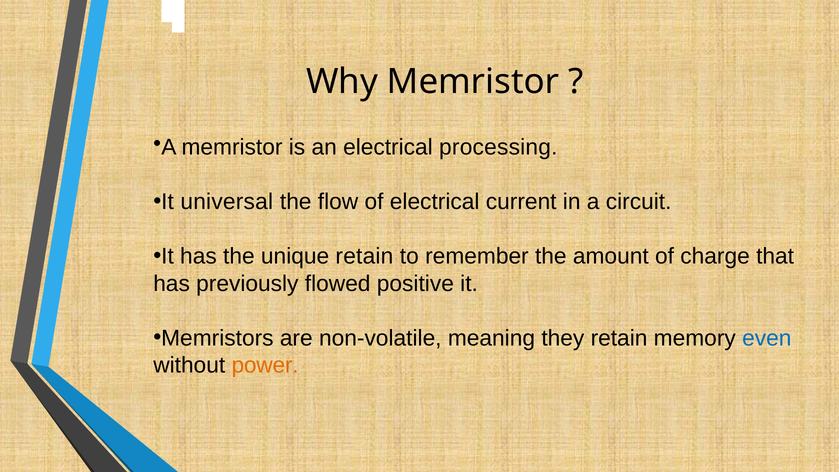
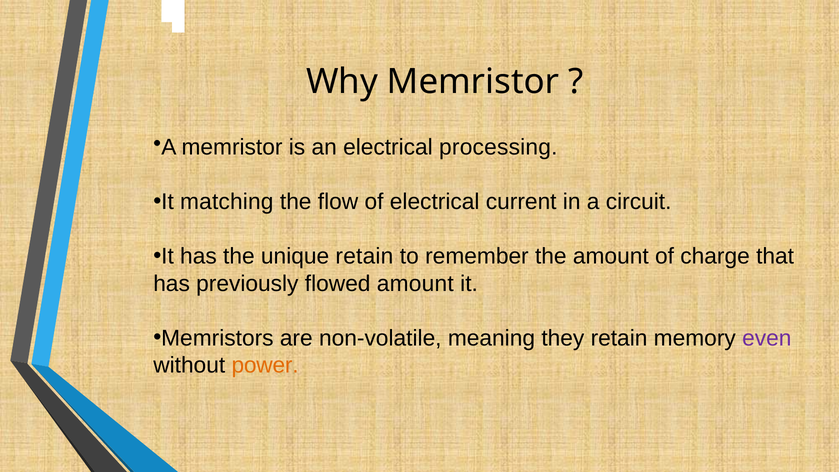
universal: universal -> matching
flowed positive: positive -> amount
even colour: blue -> purple
